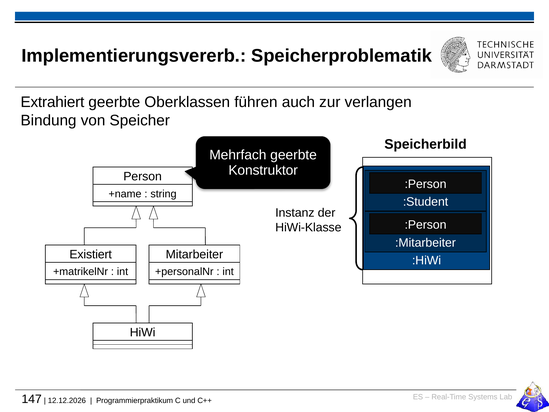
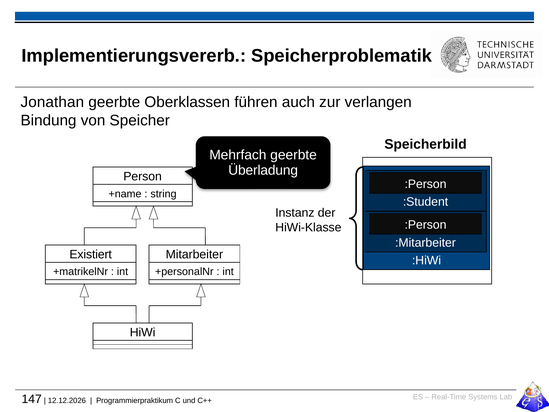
Extrahiert: Extrahiert -> Jonathan
Konstruktor: Konstruktor -> Überladung
